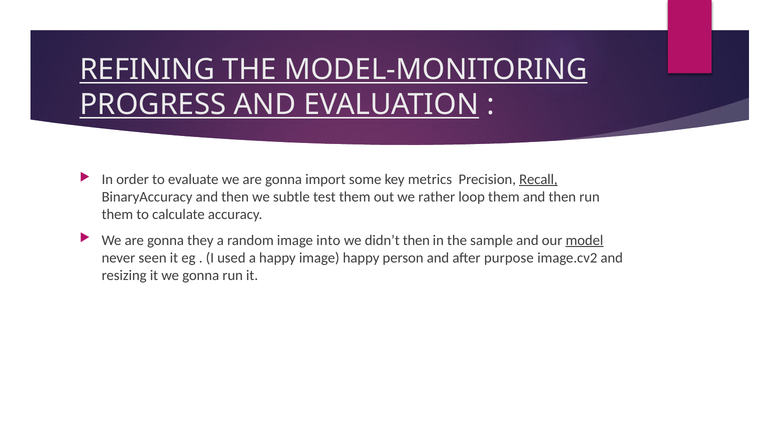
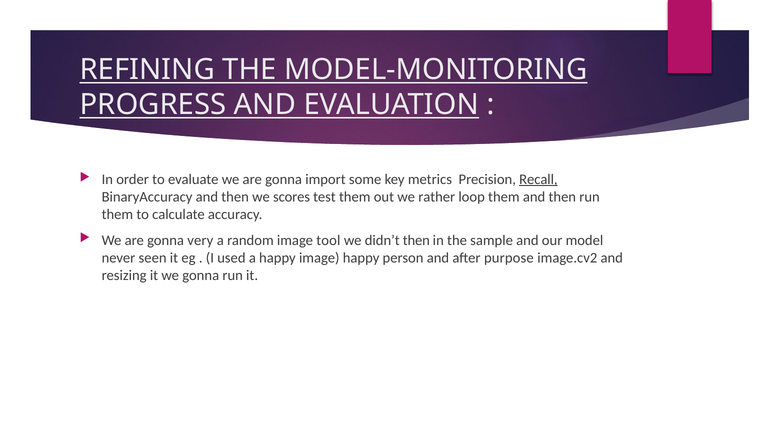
subtle: subtle -> scores
they: they -> very
into: into -> tool
model underline: present -> none
